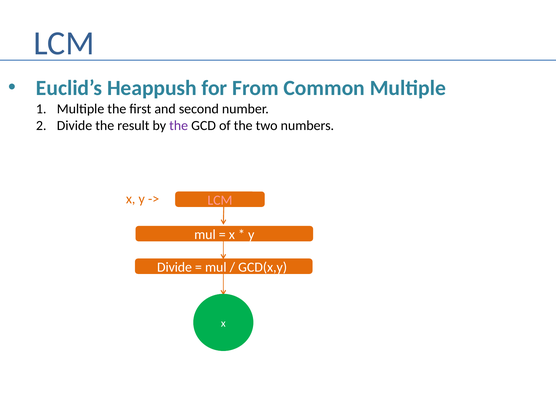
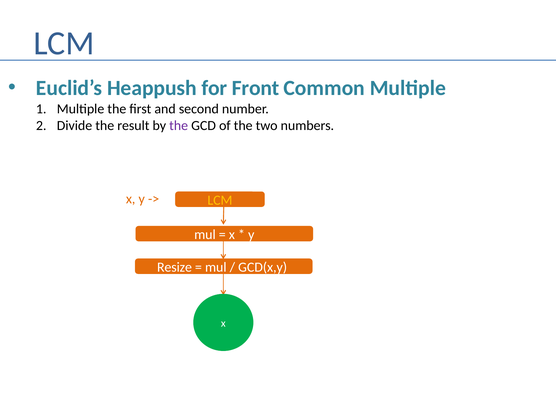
From: From -> Front
LCM at (220, 200) colour: pink -> yellow
Divide at (174, 267): Divide -> Resize
